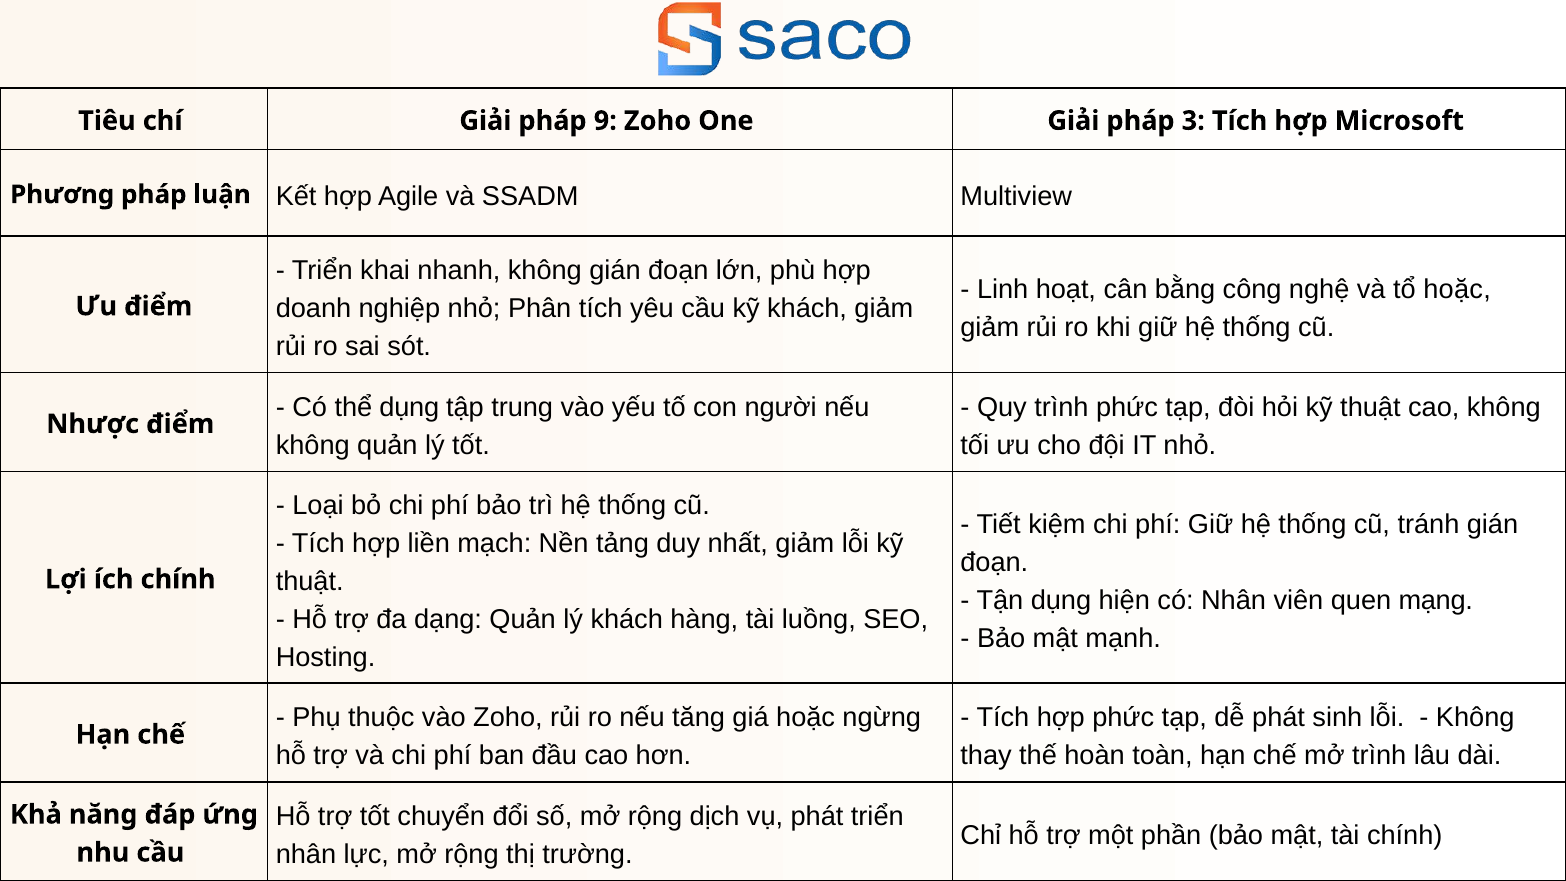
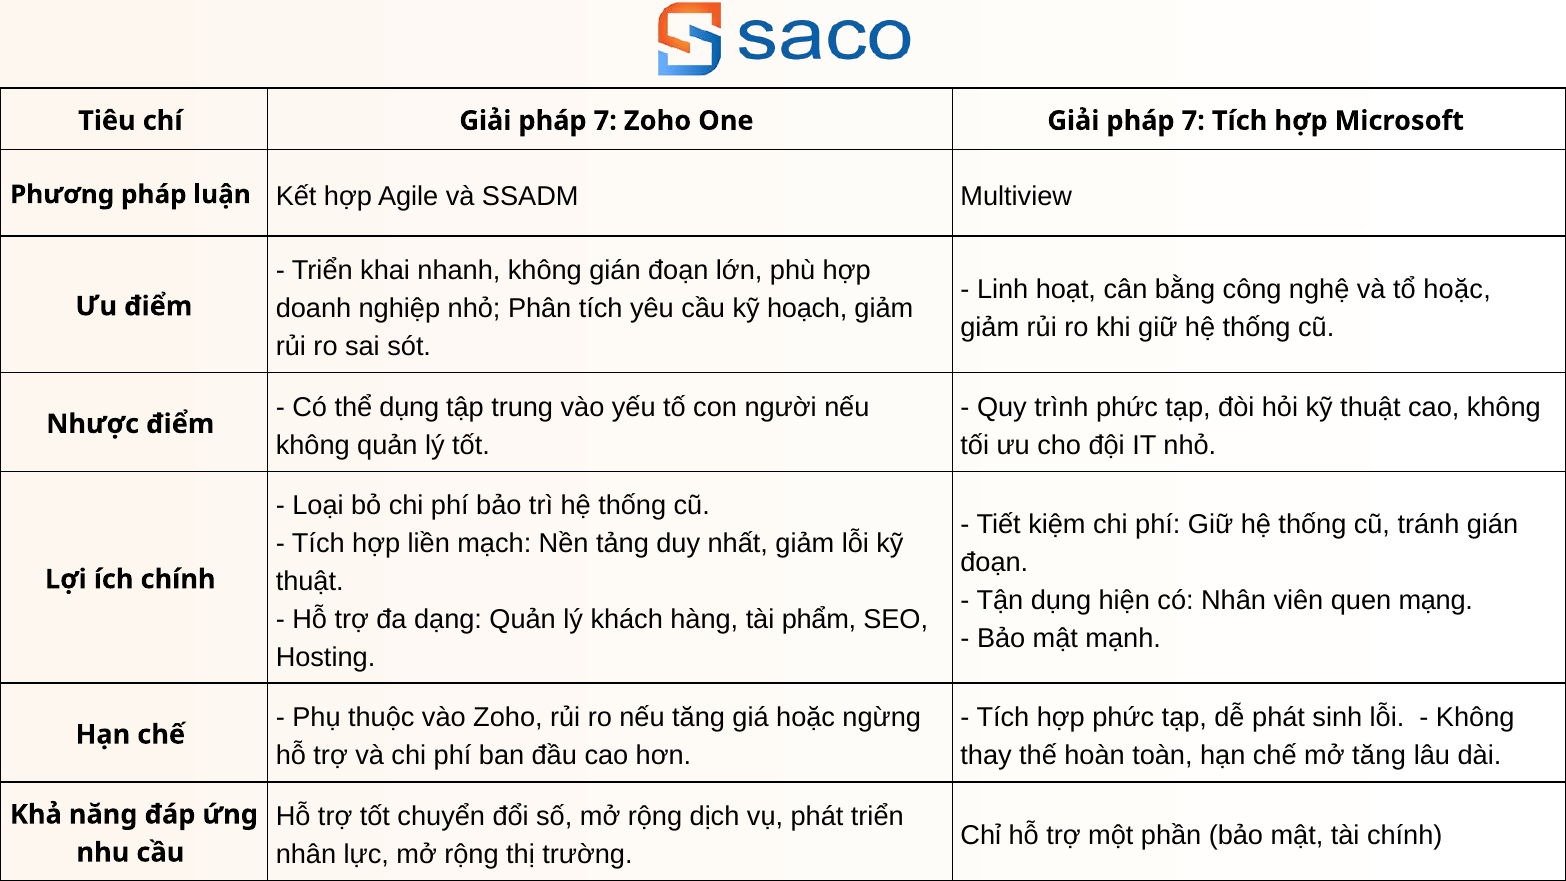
9 at (605, 121): 9 -> 7
3 at (1193, 121): 3 -> 7
kỹ khách: khách -> hoạch
luồng: luồng -> phẩm
mở trình: trình -> tăng
